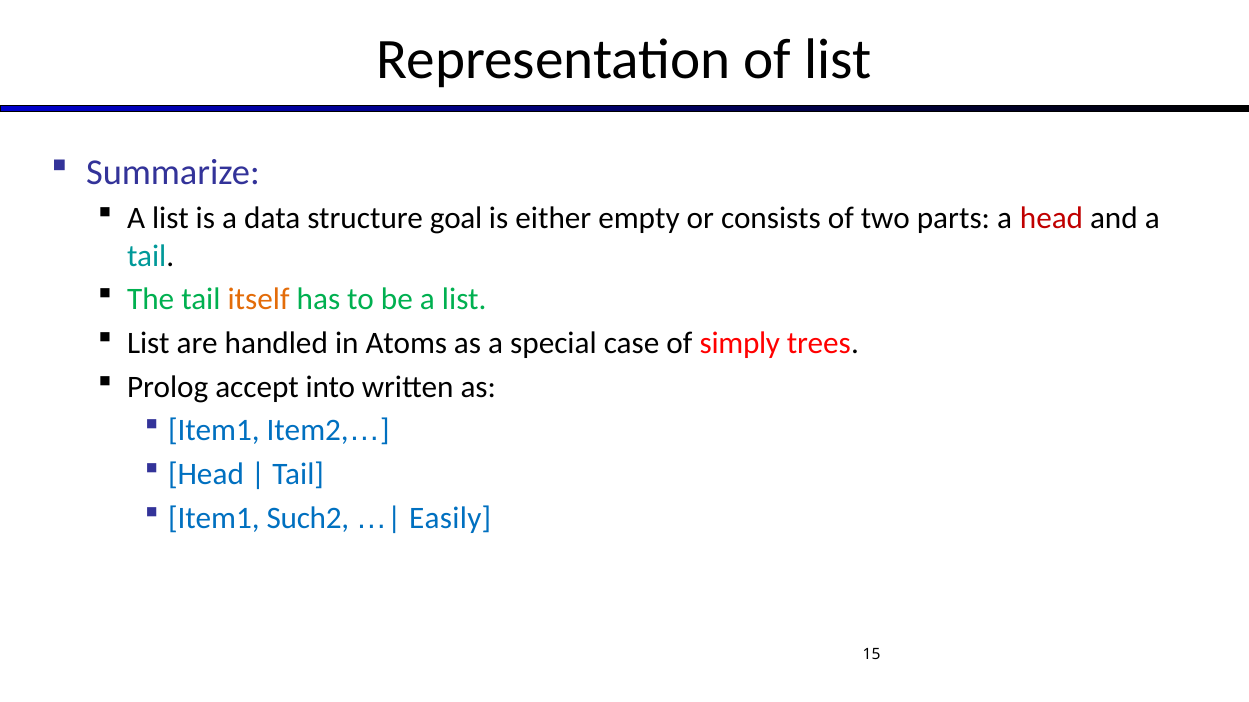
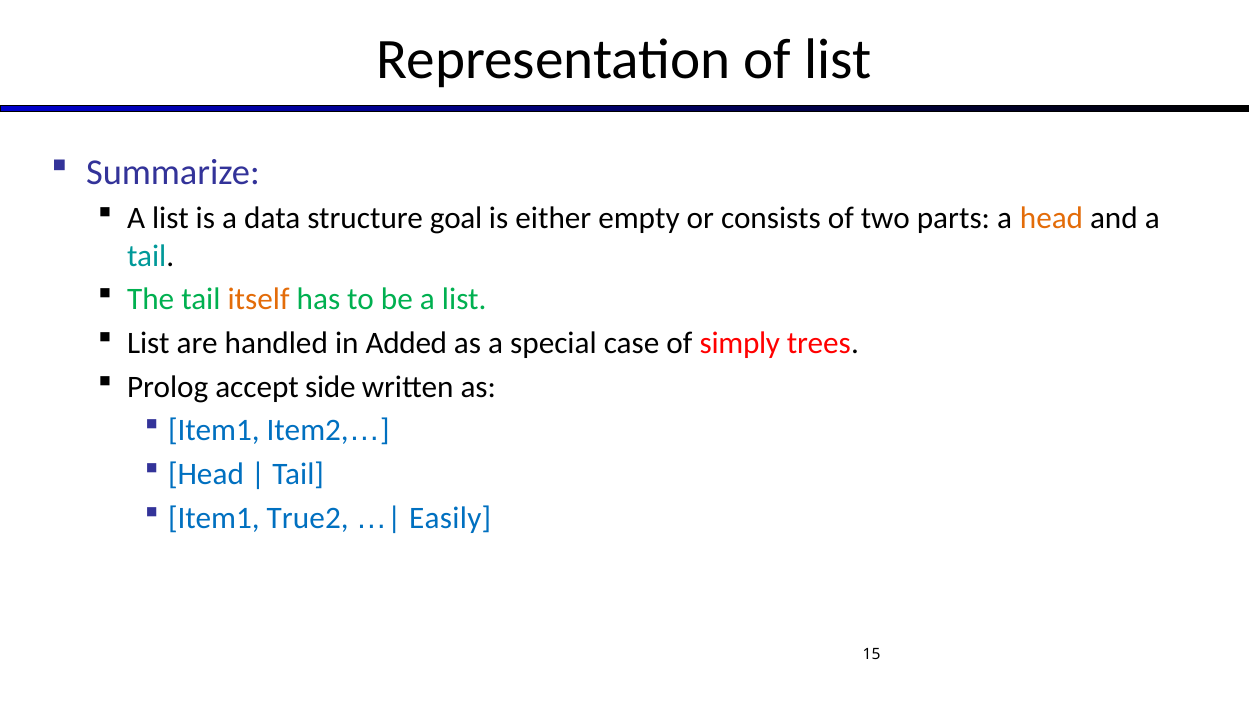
head at (1052, 219) colour: red -> orange
Atoms: Atoms -> Added
into: into -> side
Such2: Such2 -> True2
